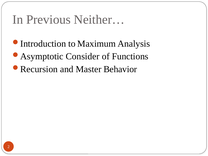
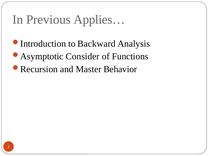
Neither…: Neither… -> Applies…
Maximum: Maximum -> Backward
